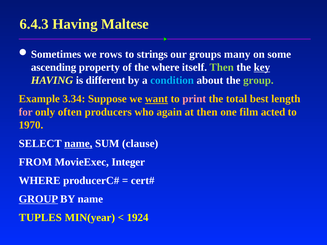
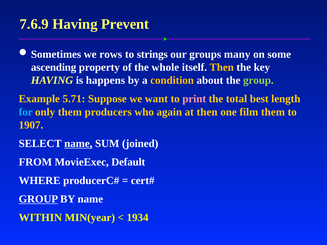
6.4.3: 6.4.3 -> 7.6.9
Maltese: Maltese -> Prevent
the where: where -> whole
Then at (222, 67) colour: light green -> yellow
key underline: present -> none
different: different -> happens
condition colour: light blue -> yellow
3.34: 3.34 -> 5.71
want underline: present -> none
for colour: pink -> light blue
only often: often -> them
film acted: acted -> them
1970: 1970 -> 1907
clause: clause -> joined
Integer: Integer -> Default
TUPLES: TUPLES -> WITHIN
1924: 1924 -> 1934
